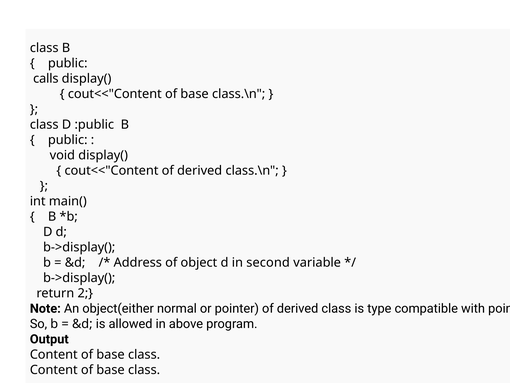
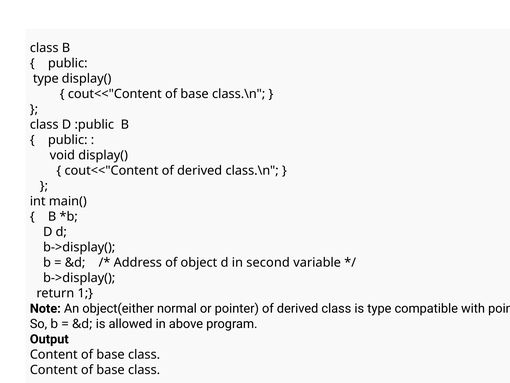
calls at (46, 79): calls -> type
2: 2 -> 1
